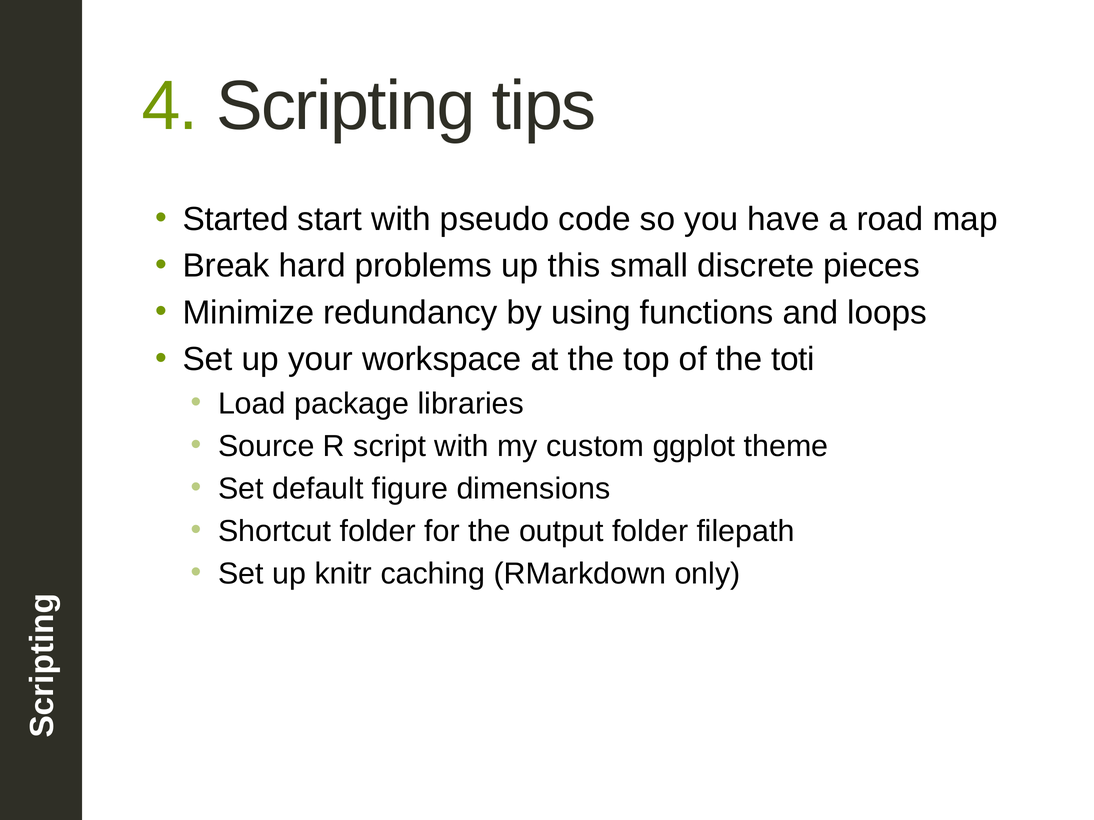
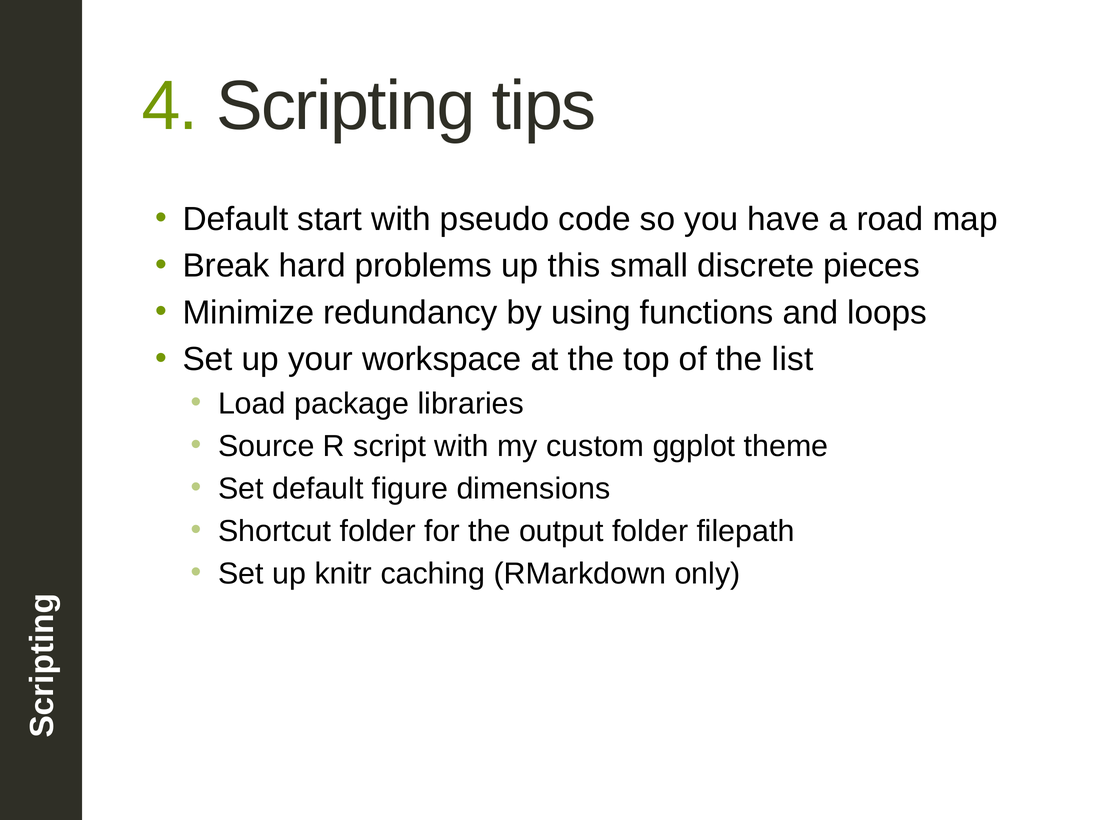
Started at (236, 219): Started -> Default
toti: toti -> list
